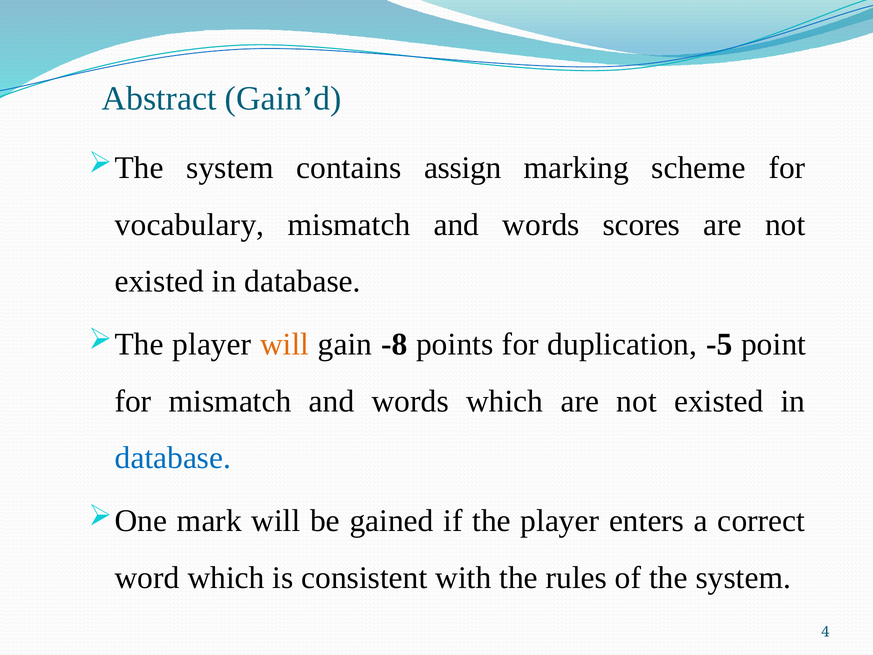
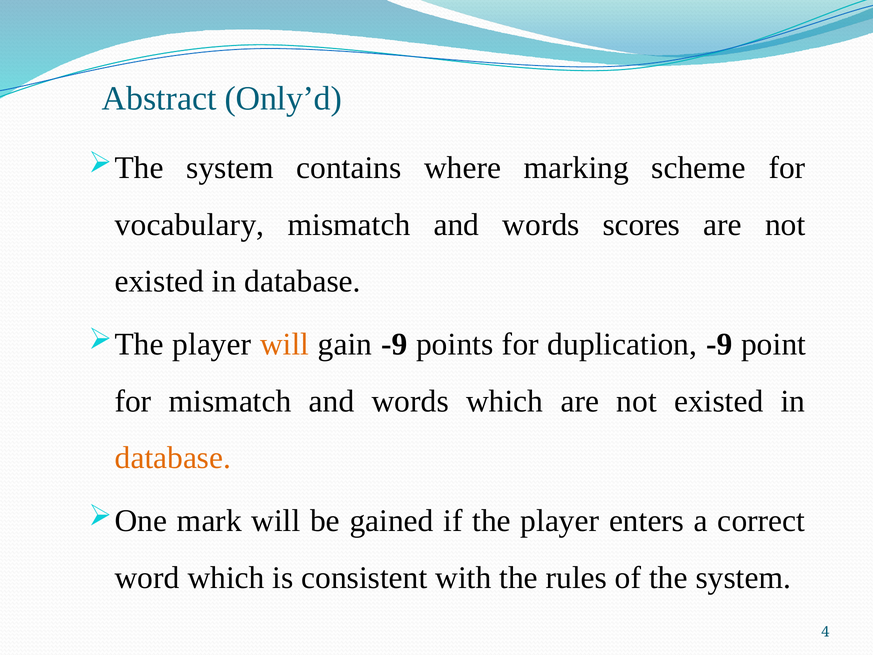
Gain’d: Gain’d -> Only’d
assign: assign -> where
gain -8: -8 -> -9
duplication -5: -5 -> -9
database at (173, 458) colour: blue -> orange
